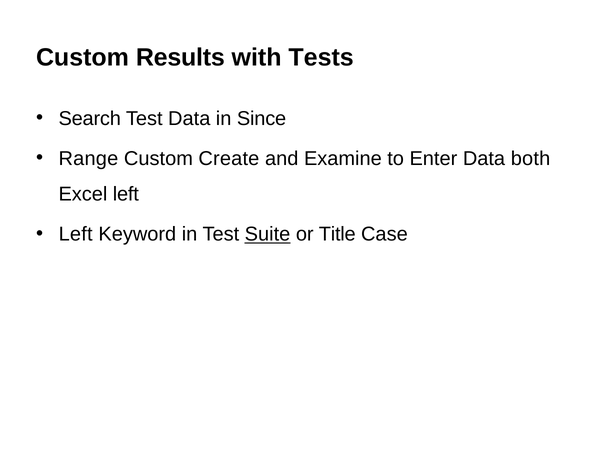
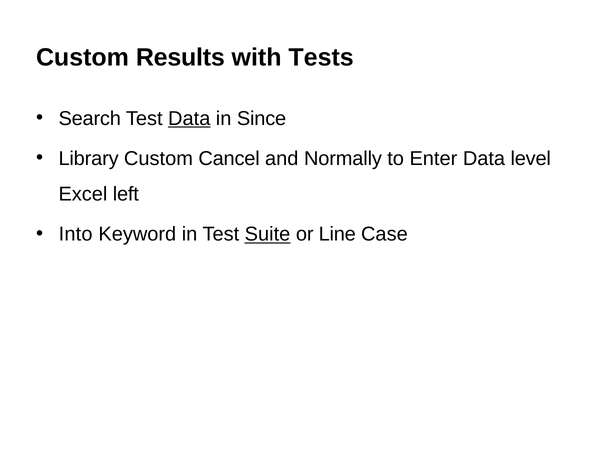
Data at (189, 118) underline: none -> present
Range: Range -> Library
Create: Create -> Cancel
Examine: Examine -> Normally
both: both -> level
Left at (76, 234): Left -> Into
Title: Title -> Line
